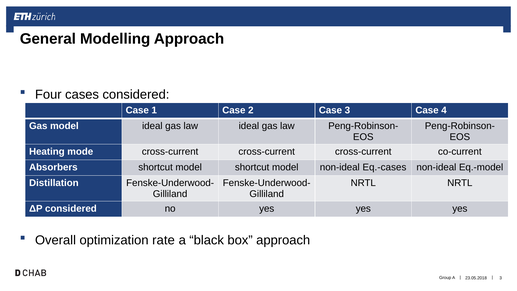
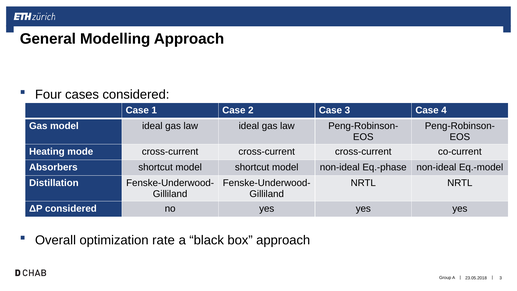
Eq.-cases: Eq.-cases -> Eq.-phase
